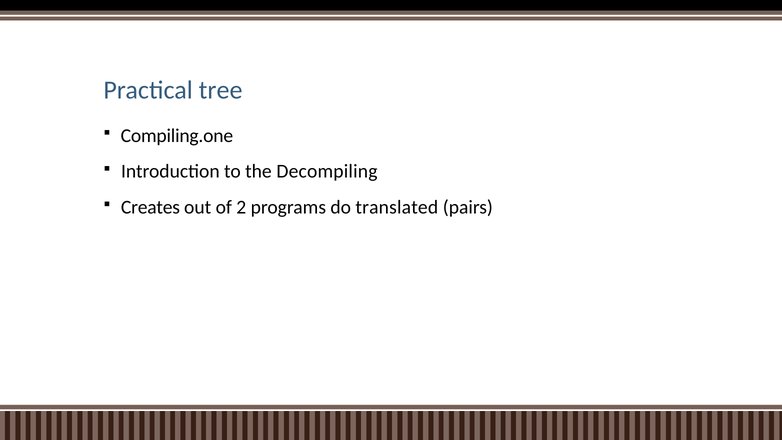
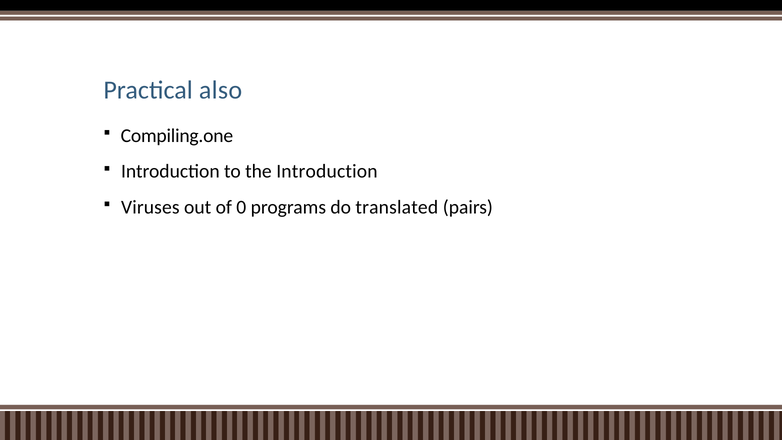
tree: tree -> also
the Decompiling: Decompiling -> Introduction
Creates: Creates -> Viruses
2: 2 -> 0
